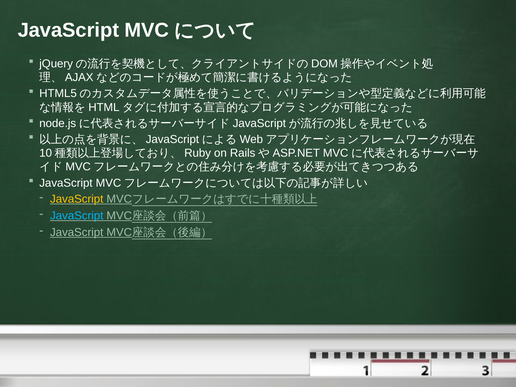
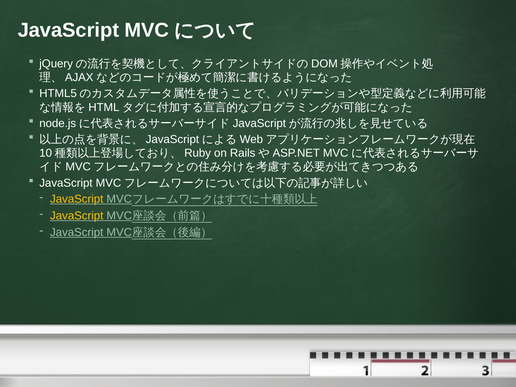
JavaScript at (77, 216) colour: light blue -> yellow
